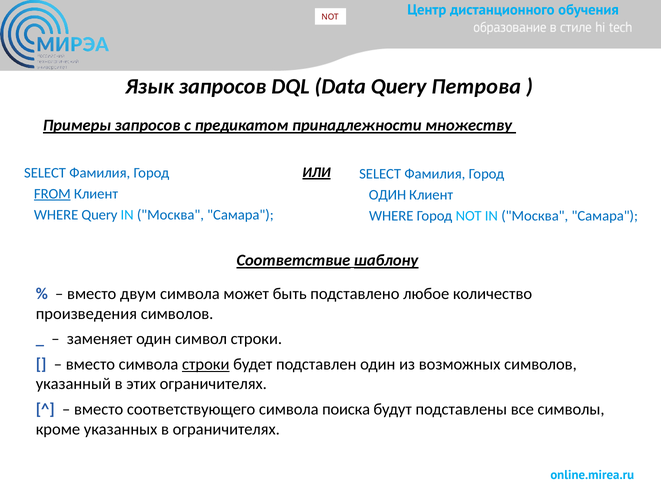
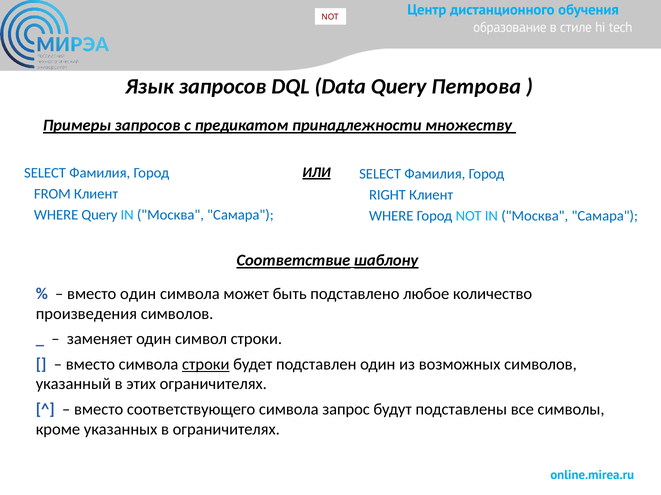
FROM underline: present -> none
ОДИН at (388, 195): ОДИН -> RIGHT
вместо двум: двум -> один
поиска: поиска -> запрос
